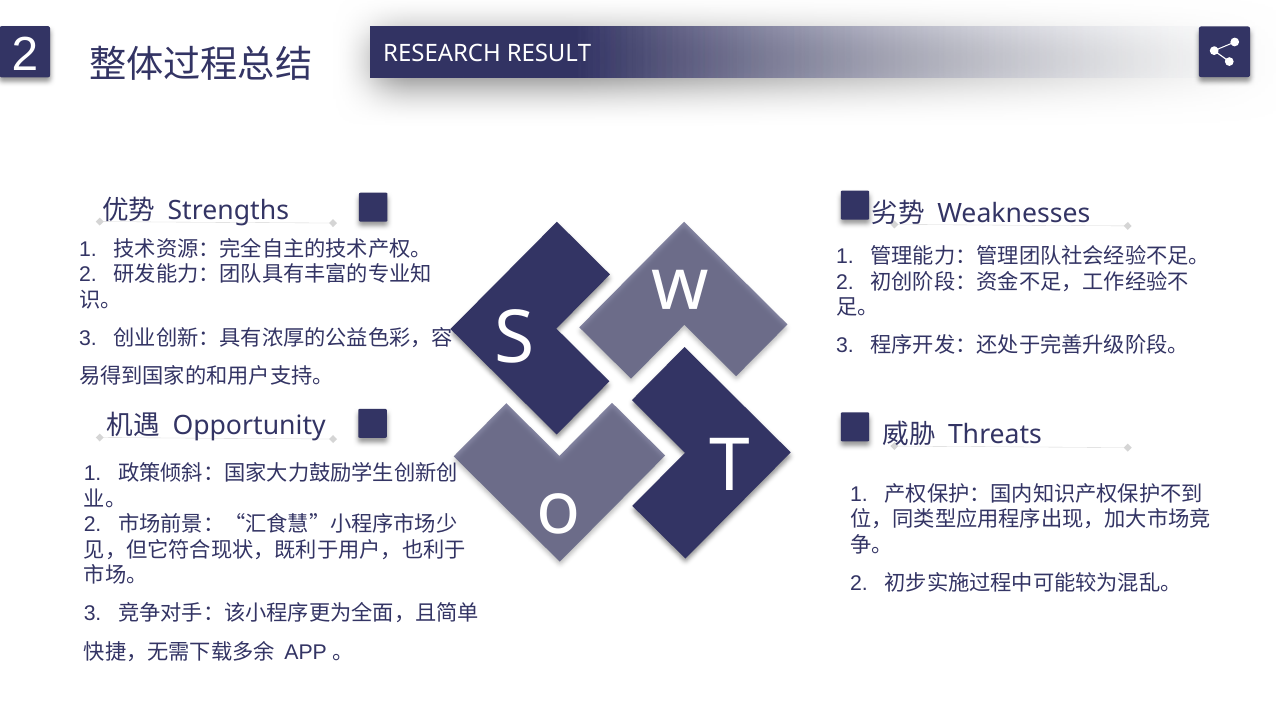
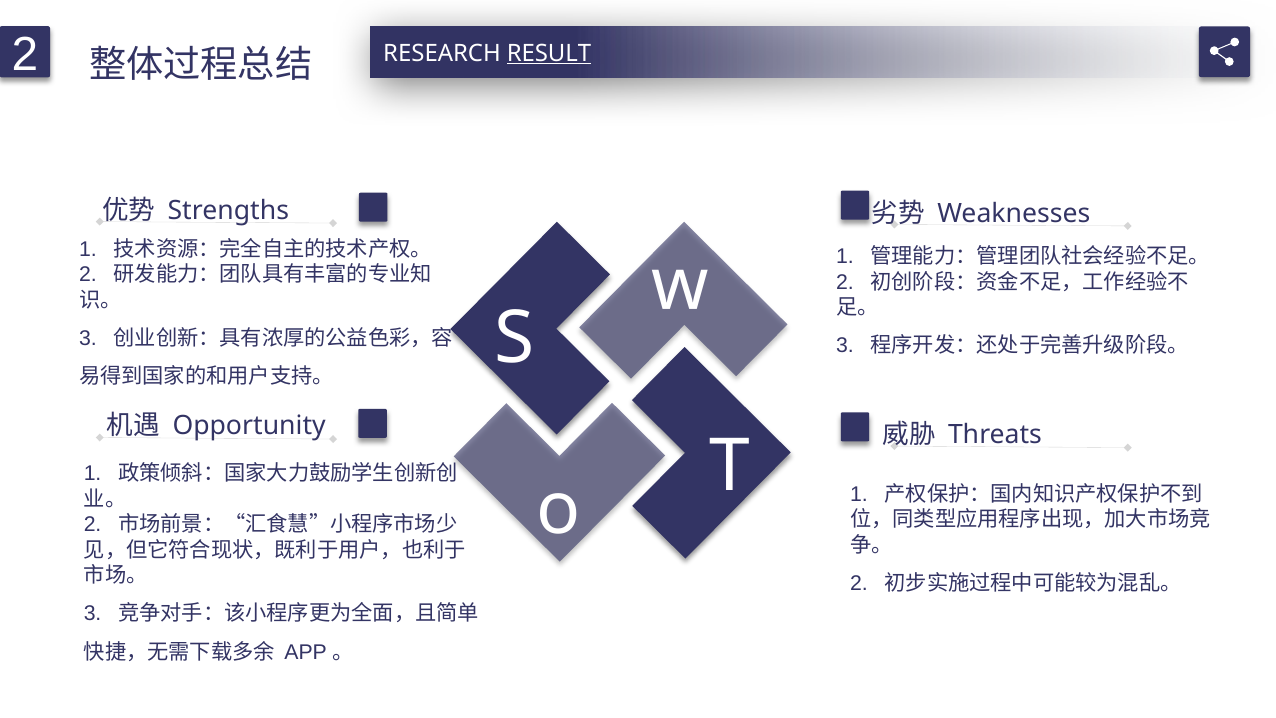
RESULT underline: none -> present
